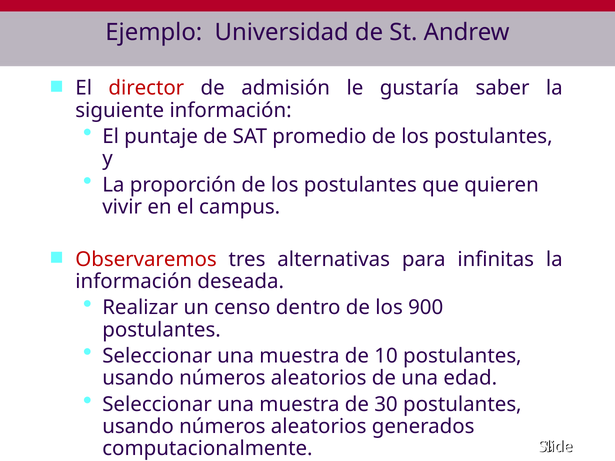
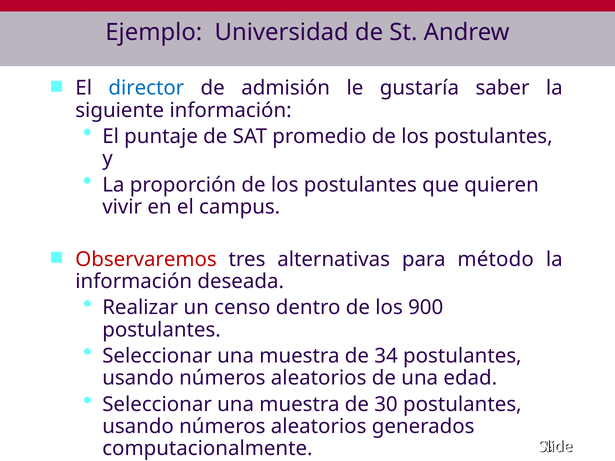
director colour: red -> blue
infinitas: infinitas -> método
10: 10 -> 34
